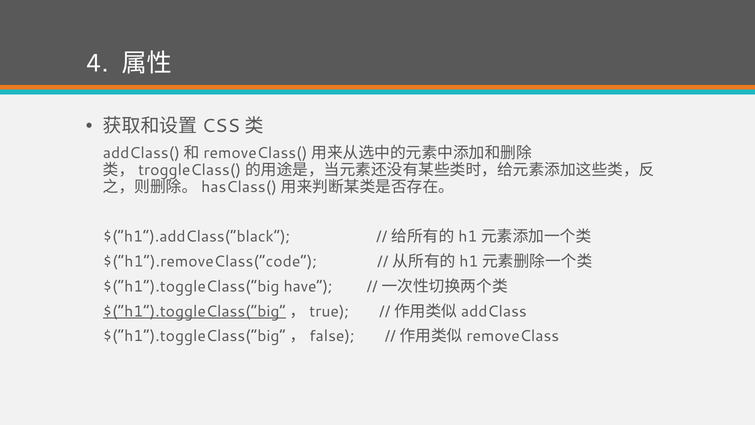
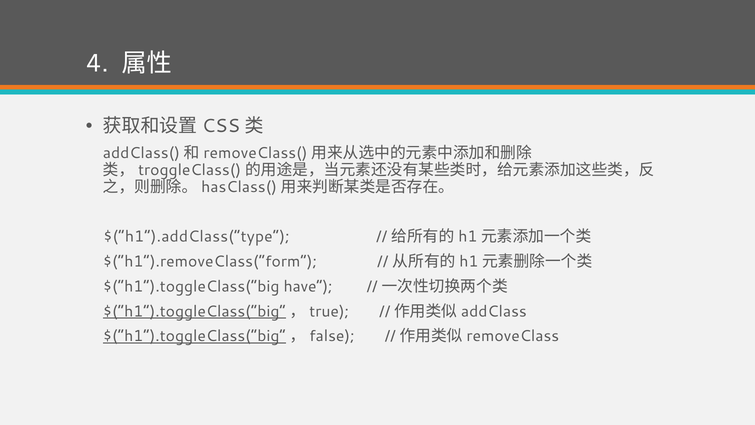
$(“h1”).addClass(“black: $(“h1”).addClass(“black -> $(“h1”).addClass(“type
$(“h1”).removeClass(“code: $(“h1”).removeClass(“code -> $(“h1”).removeClass(“form
$(“h1”).toggleClass(“big at (194, 336) underline: none -> present
